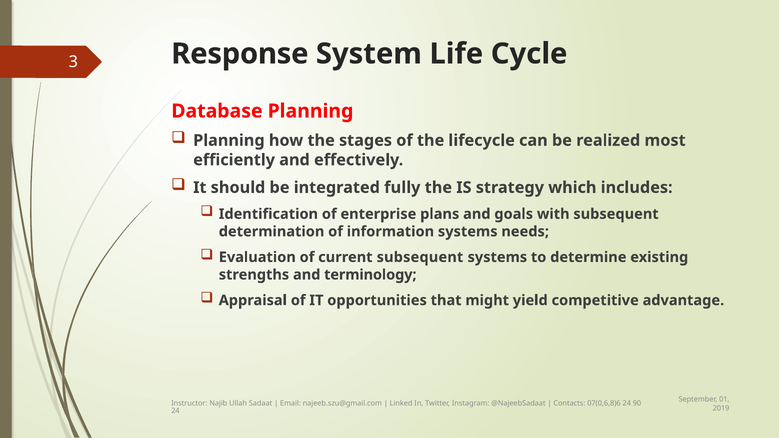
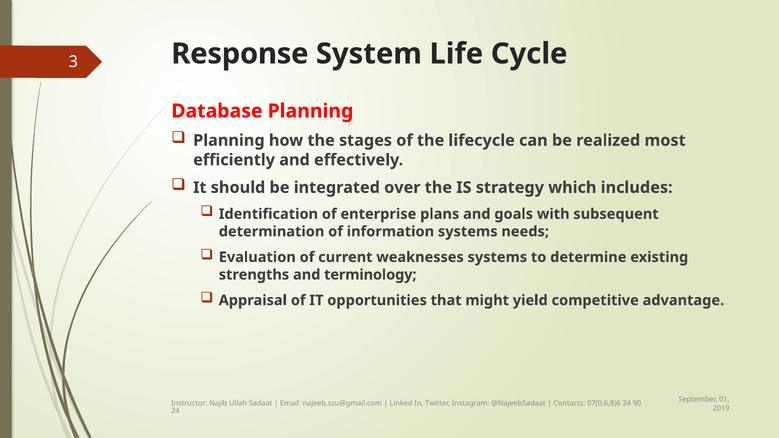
fully: fully -> over
current subsequent: subsequent -> weaknesses
